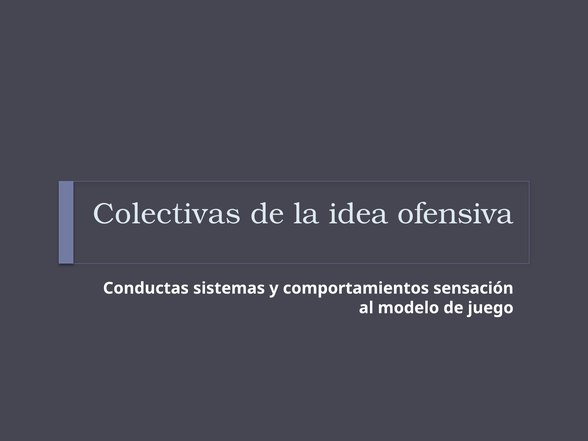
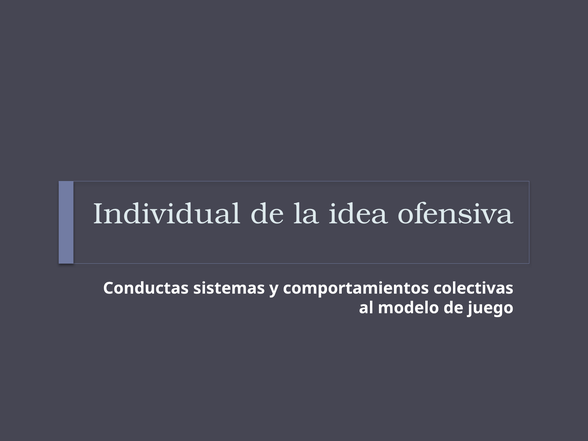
Colectivas: Colectivas -> Individual
sensación: sensación -> colectivas
